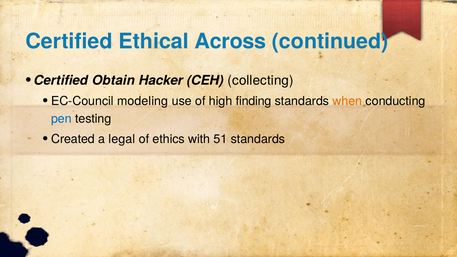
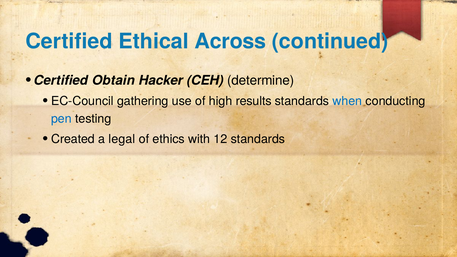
collecting: collecting -> determine
modeling: modeling -> gathering
finding: finding -> results
when colour: orange -> blue
51: 51 -> 12
